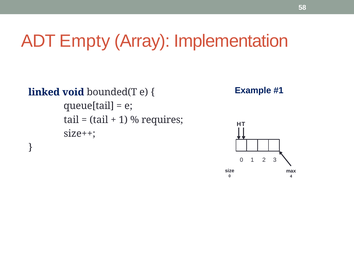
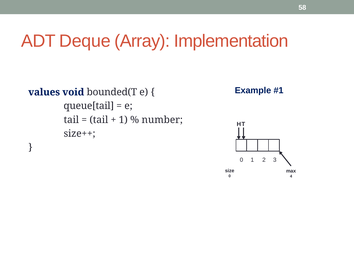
Empty: Empty -> Deque
linked: linked -> values
requires: requires -> number
